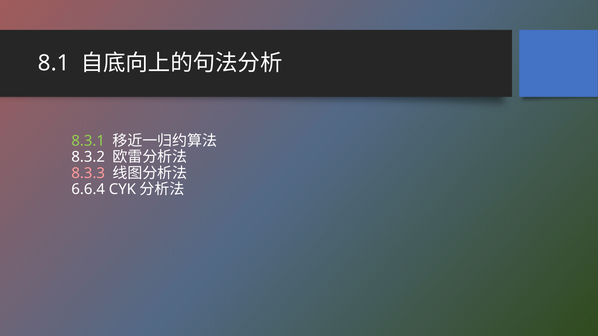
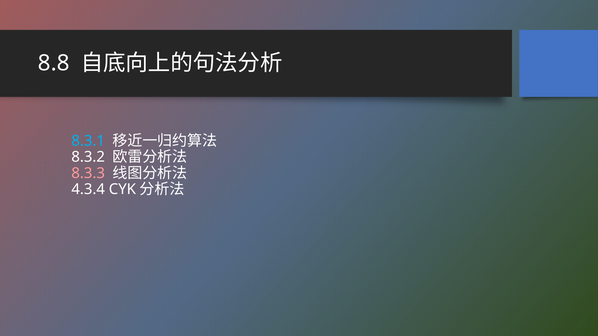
8.1: 8.1 -> 8.8
8.3.1 colour: light green -> light blue
6.6.4: 6.6.4 -> 4.3.4
